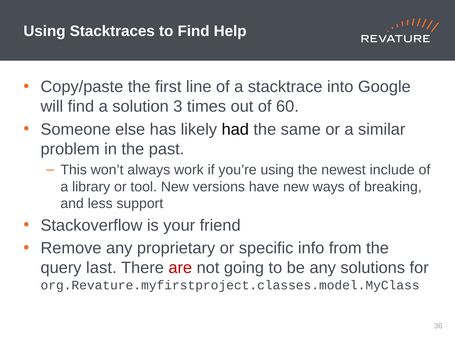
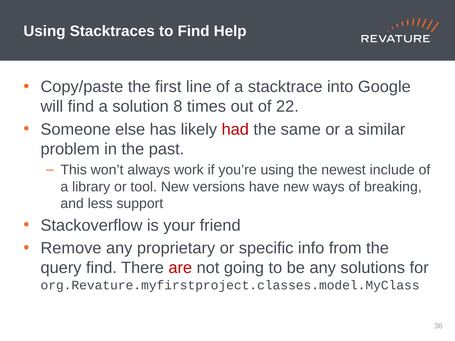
3: 3 -> 8
60: 60 -> 22
had colour: black -> red
query last: last -> find
